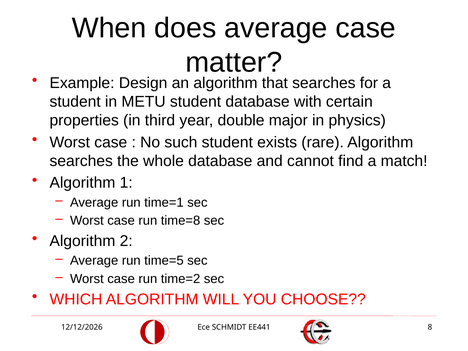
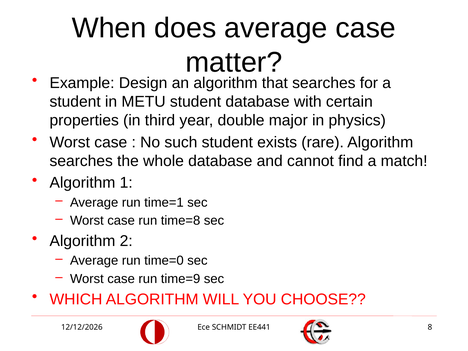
time=5: time=5 -> time=0
time=2: time=2 -> time=9
